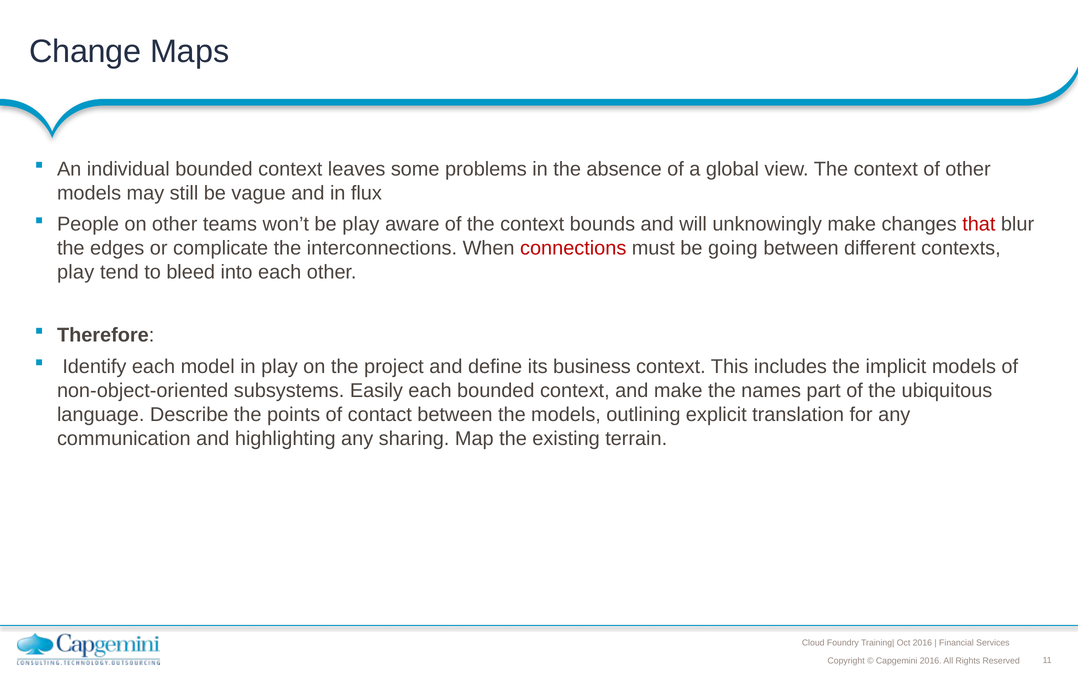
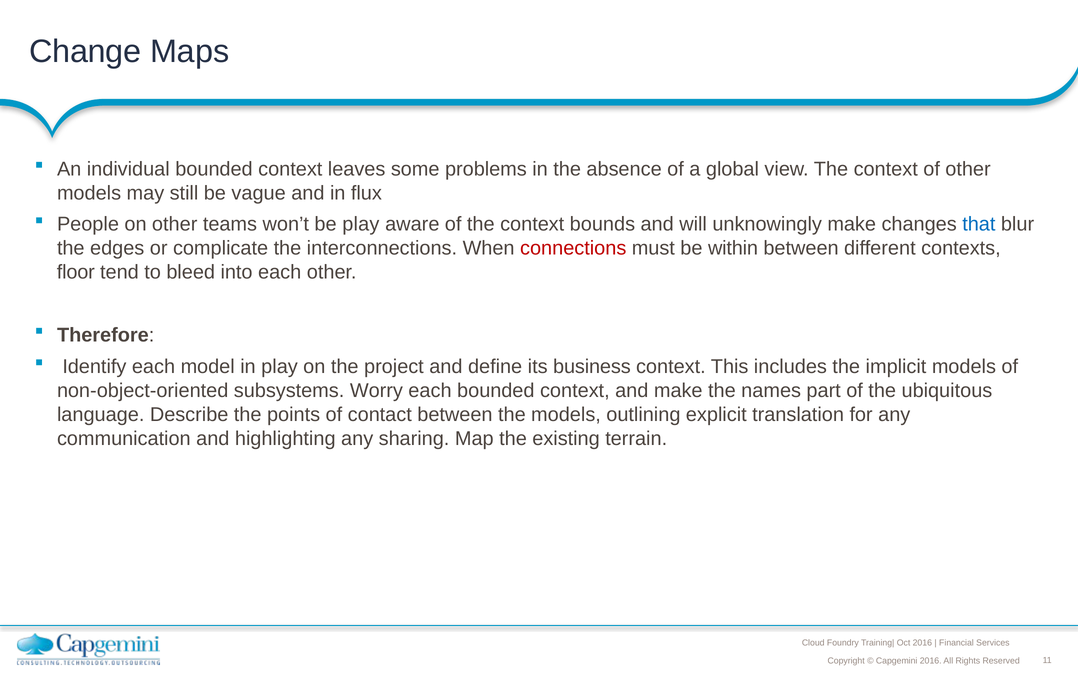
that colour: red -> blue
going: going -> within
play at (76, 272): play -> floor
Easily: Easily -> Worry
